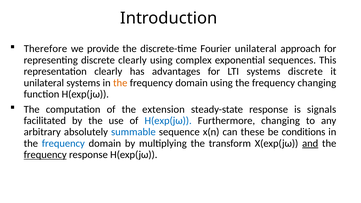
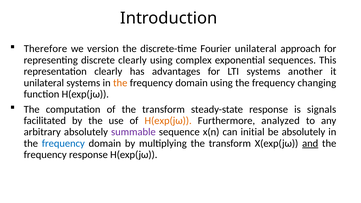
provide: provide -> version
systems discrete: discrete -> another
of the extension: extension -> transform
H(exp(jω at (168, 121) colour: blue -> orange
Furthermore changing: changing -> analyzed
summable colour: blue -> purple
these: these -> initial
be conditions: conditions -> absolutely
frequency at (45, 155) underline: present -> none
